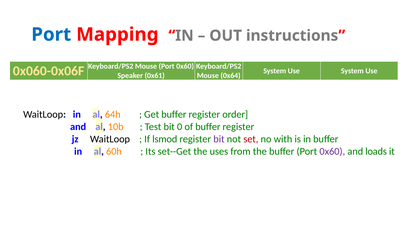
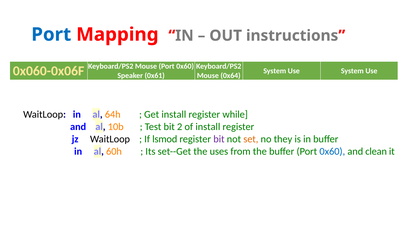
Get buffer: buffer -> install
order: order -> while
0: 0 -> 2
of buffer: buffer -> install
set colour: red -> orange
with: with -> they
0x60 at (332, 151) colour: purple -> blue
loads: loads -> clean
